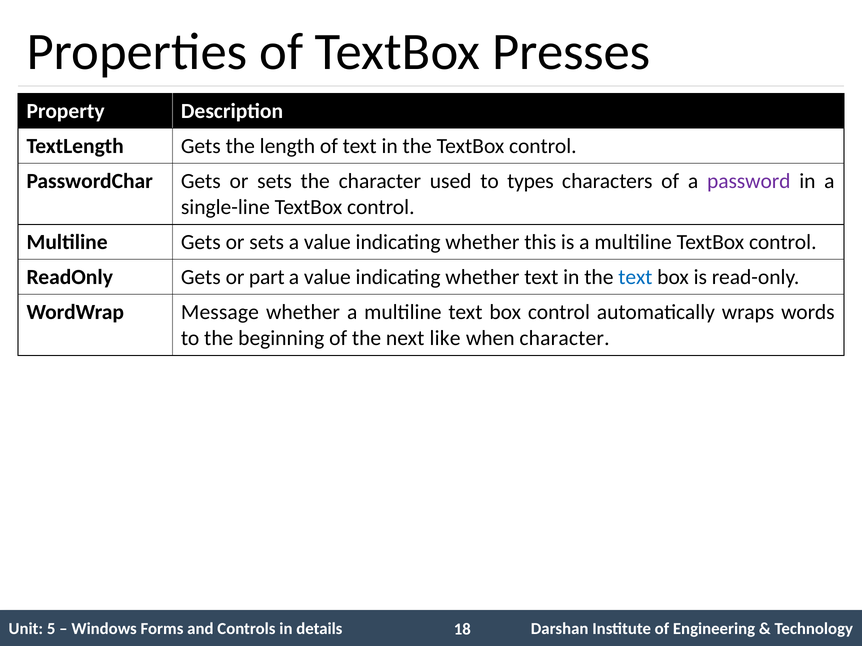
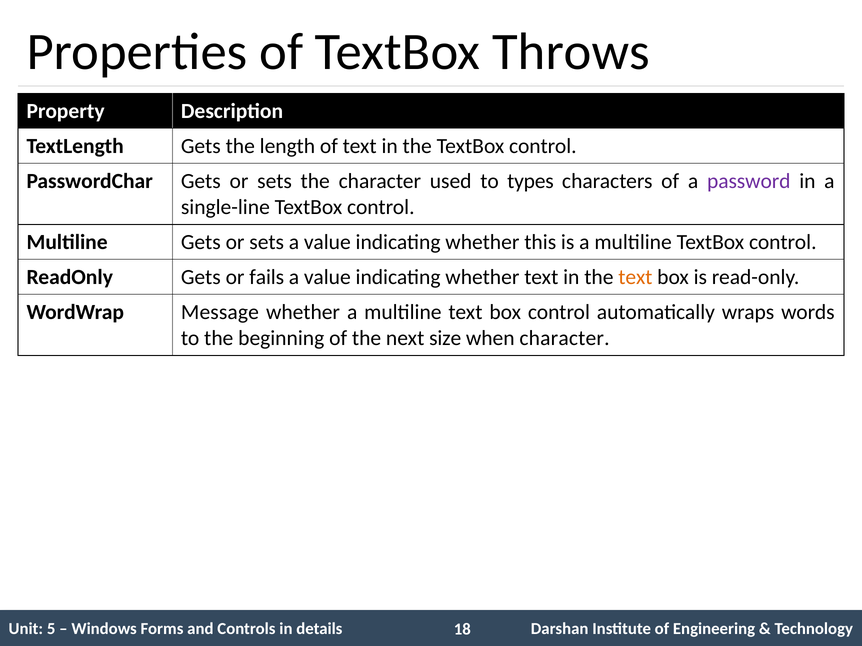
Presses: Presses -> Throws
part: part -> fails
text at (635, 277) colour: blue -> orange
like: like -> size
